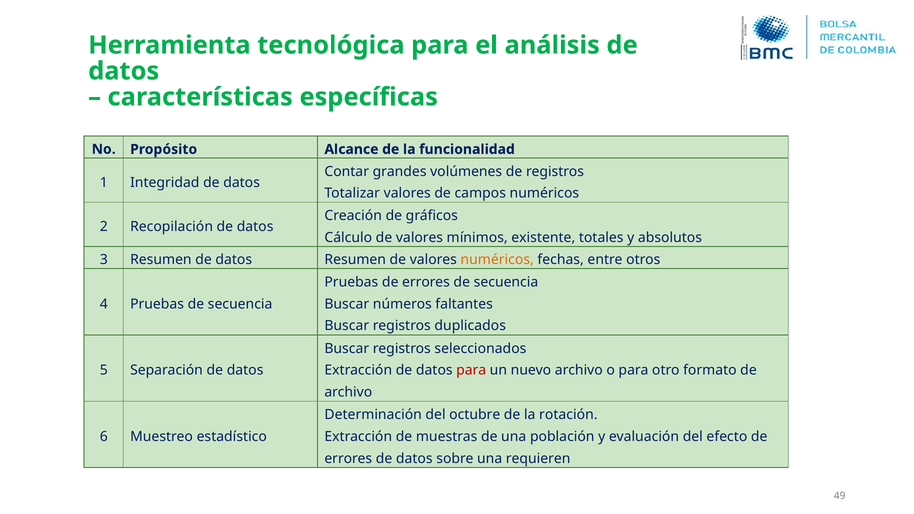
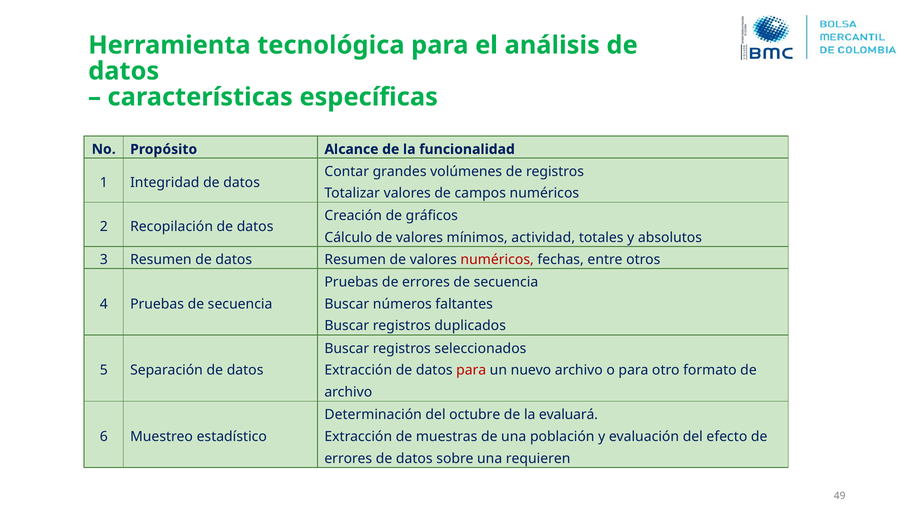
existente: existente -> actividad
numéricos at (497, 260) colour: orange -> red
rotación: rotación -> evaluará
